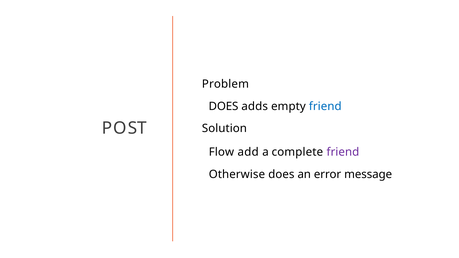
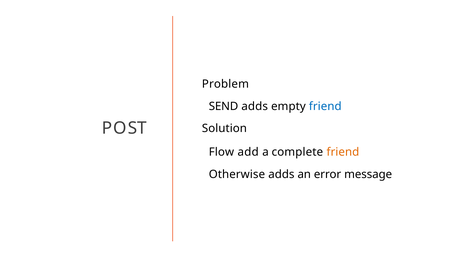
DOES at (223, 106): DOES -> SEND
friend at (343, 152) colour: purple -> orange
Otherwise does: does -> adds
